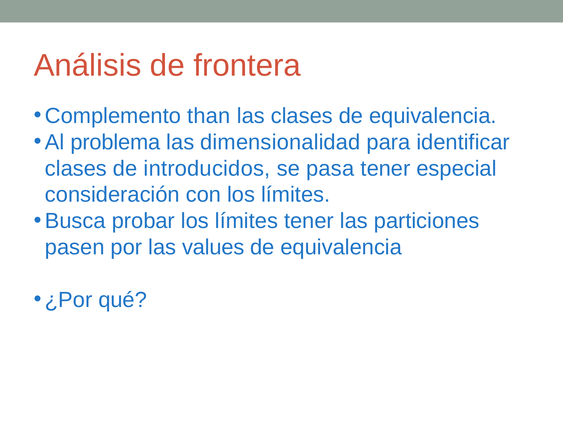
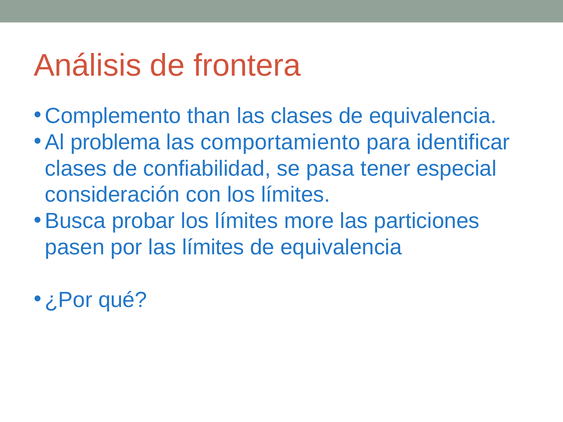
dimensionalidad: dimensionalidad -> comportamiento
introducidos: introducidos -> confiabilidad
límites tener: tener -> more
las values: values -> límites
